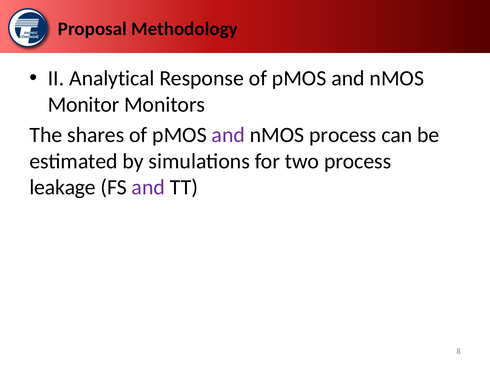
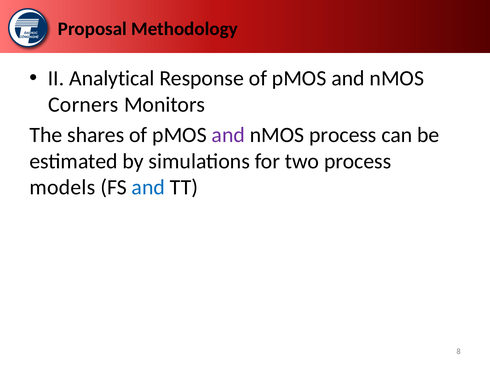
Monitor: Monitor -> Corners
leakage: leakage -> models
and at (148, 187) colour: purple -> blue
